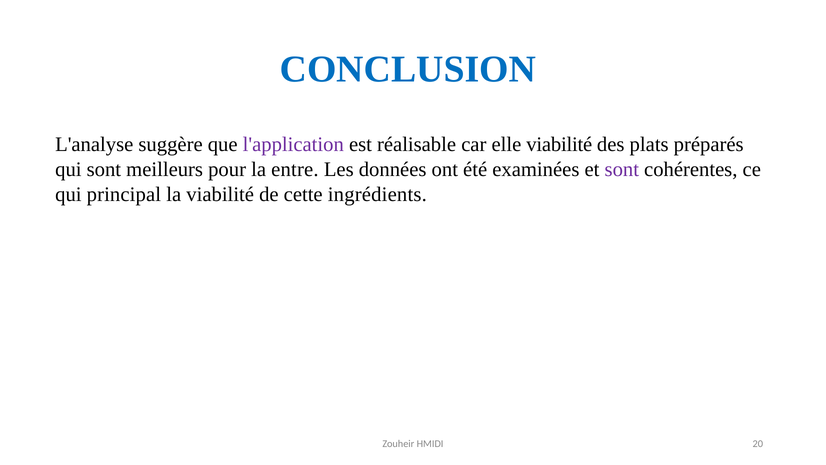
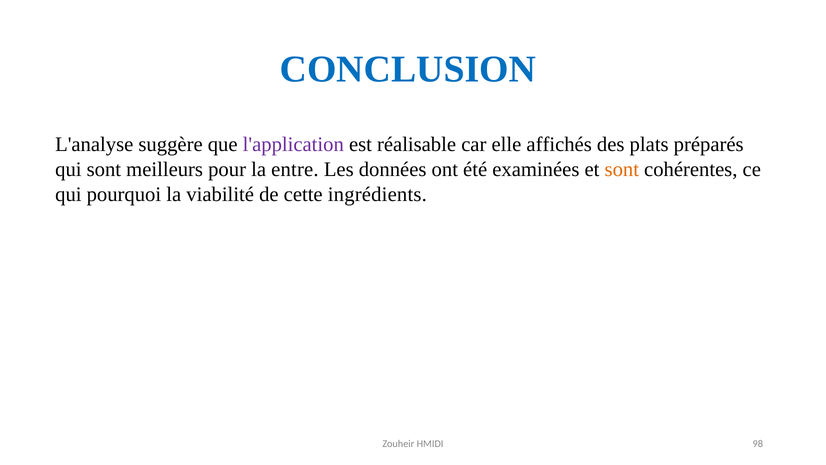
elle viabilité: viabilité -> affichés
sont at (622, 169) colour: purple -> orange
principal: principal -> pourquoi
20: 20 -> 98
